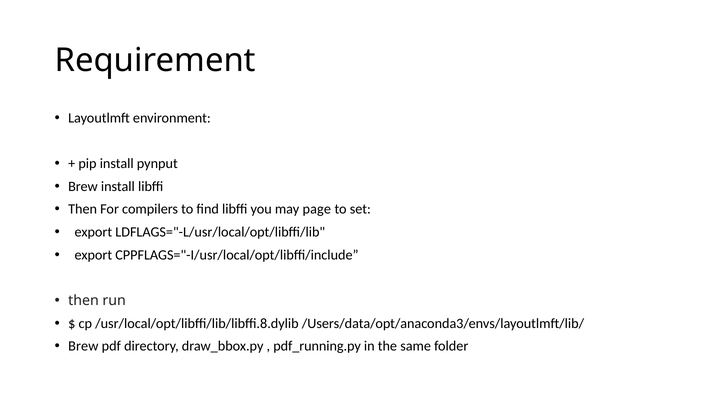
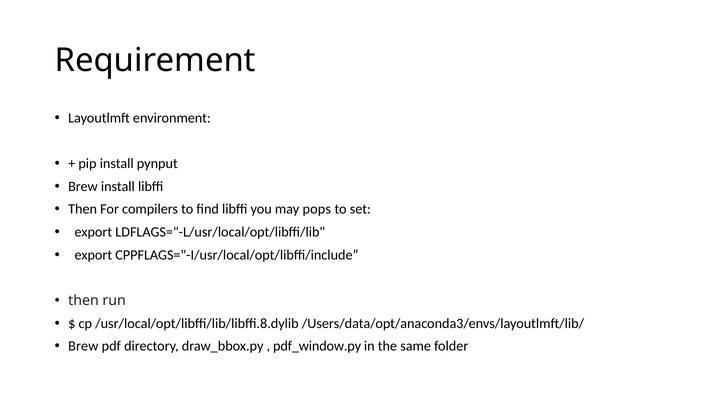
page: page -> pops
pdf_running.py: pdf_running.py -> pdf_window.py
